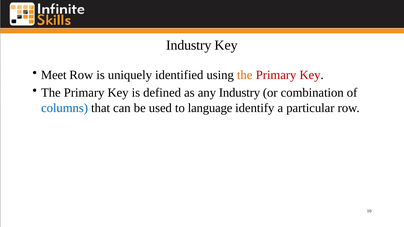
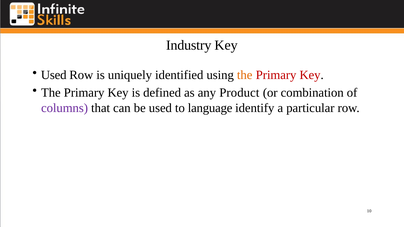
Meet at (54, 75): Meet -> Used
any Industry: Industry -> Product
columns colour: blue -> purple
